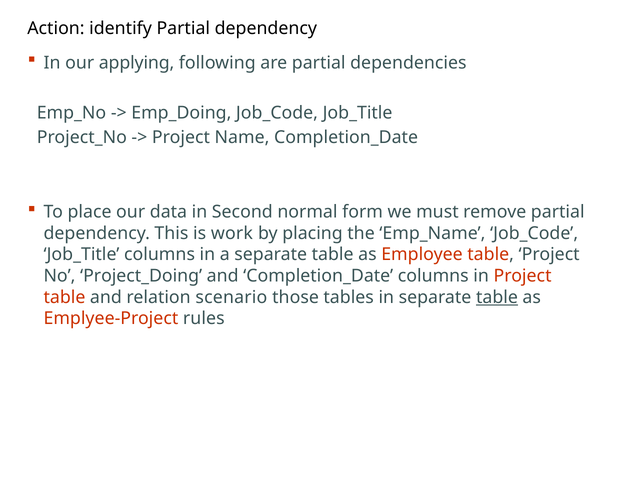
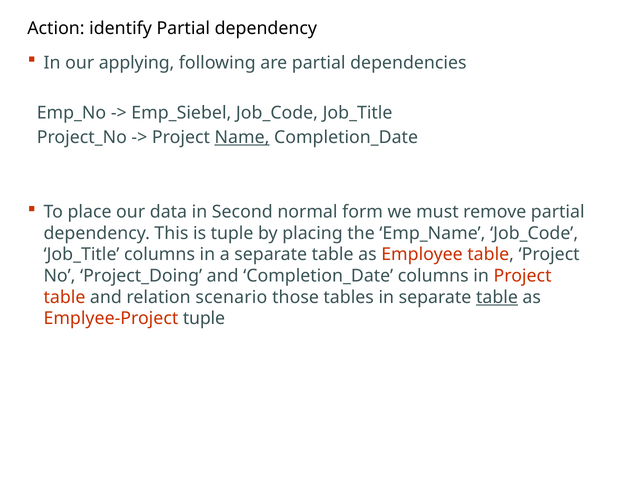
Emp_Doing: Emp_Doing -> Emp_Siebel
Name underline: none -> present
is work: work -> tuple
Emplyee-Project rules: rules -> tuple
